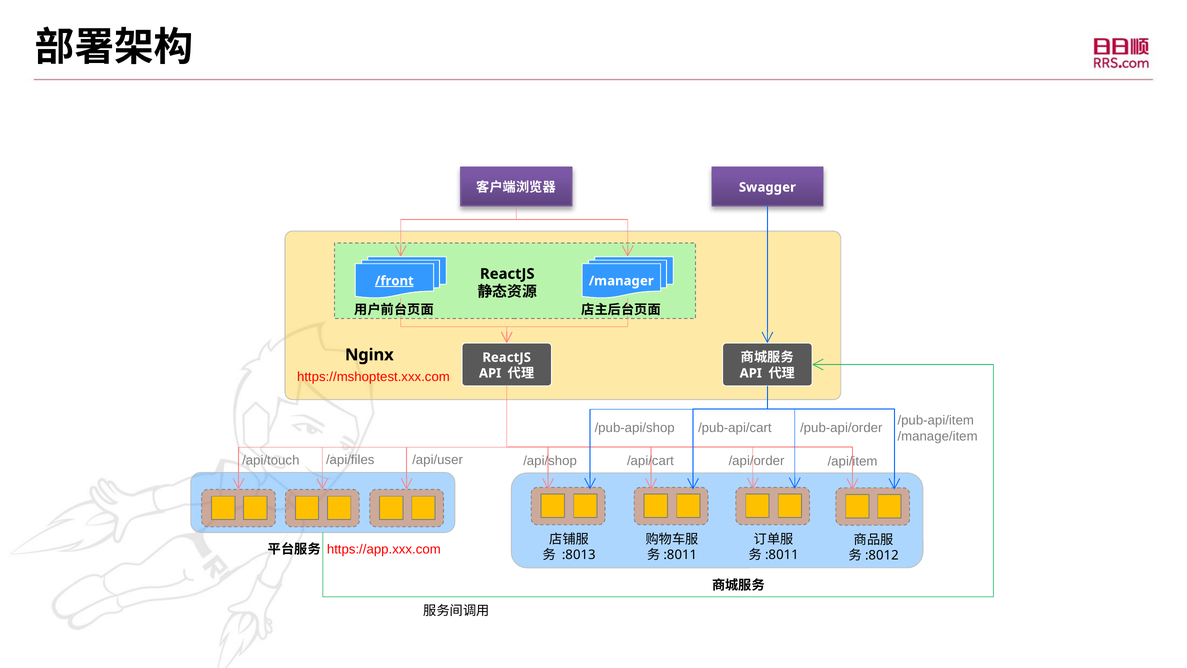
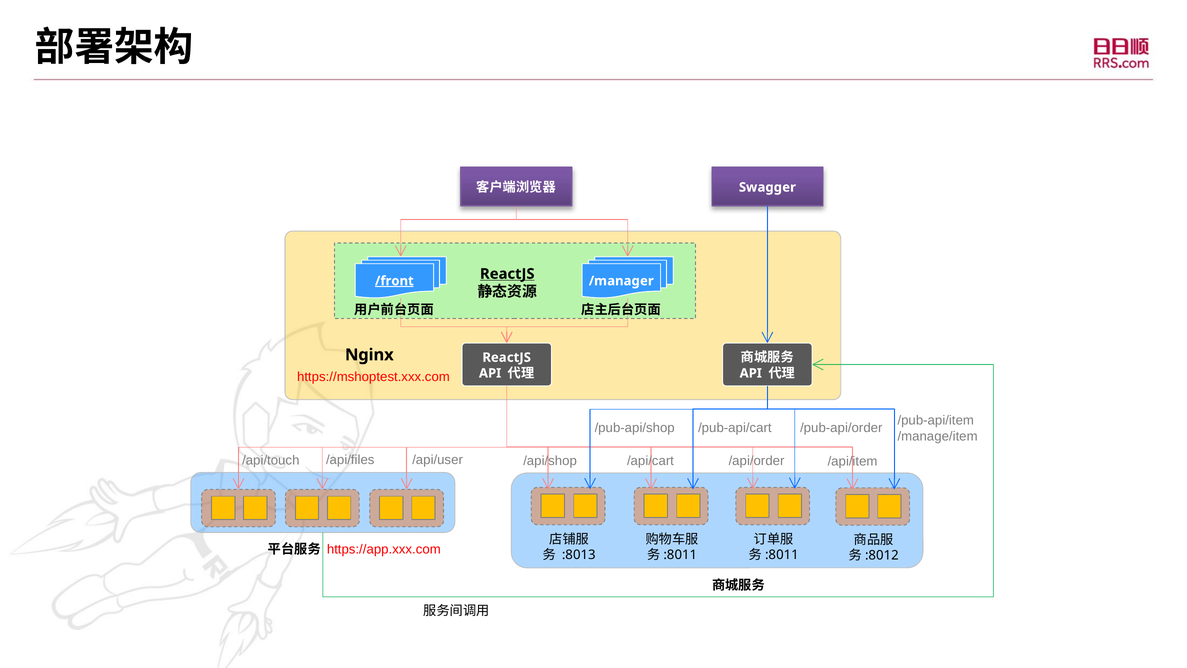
ReactJS at (507, 274) underline: none -> present
